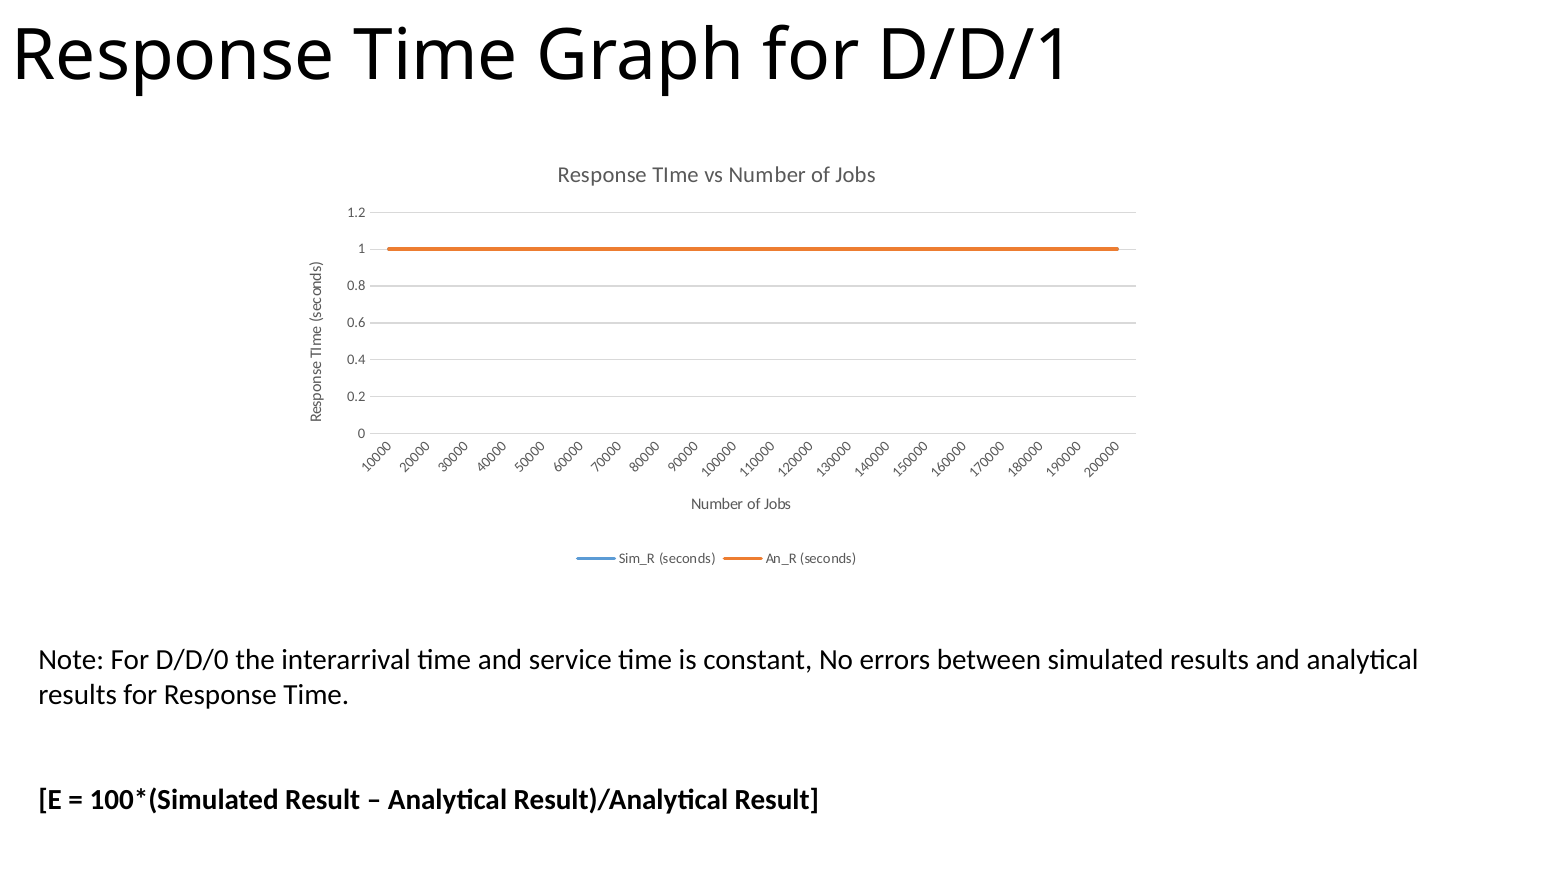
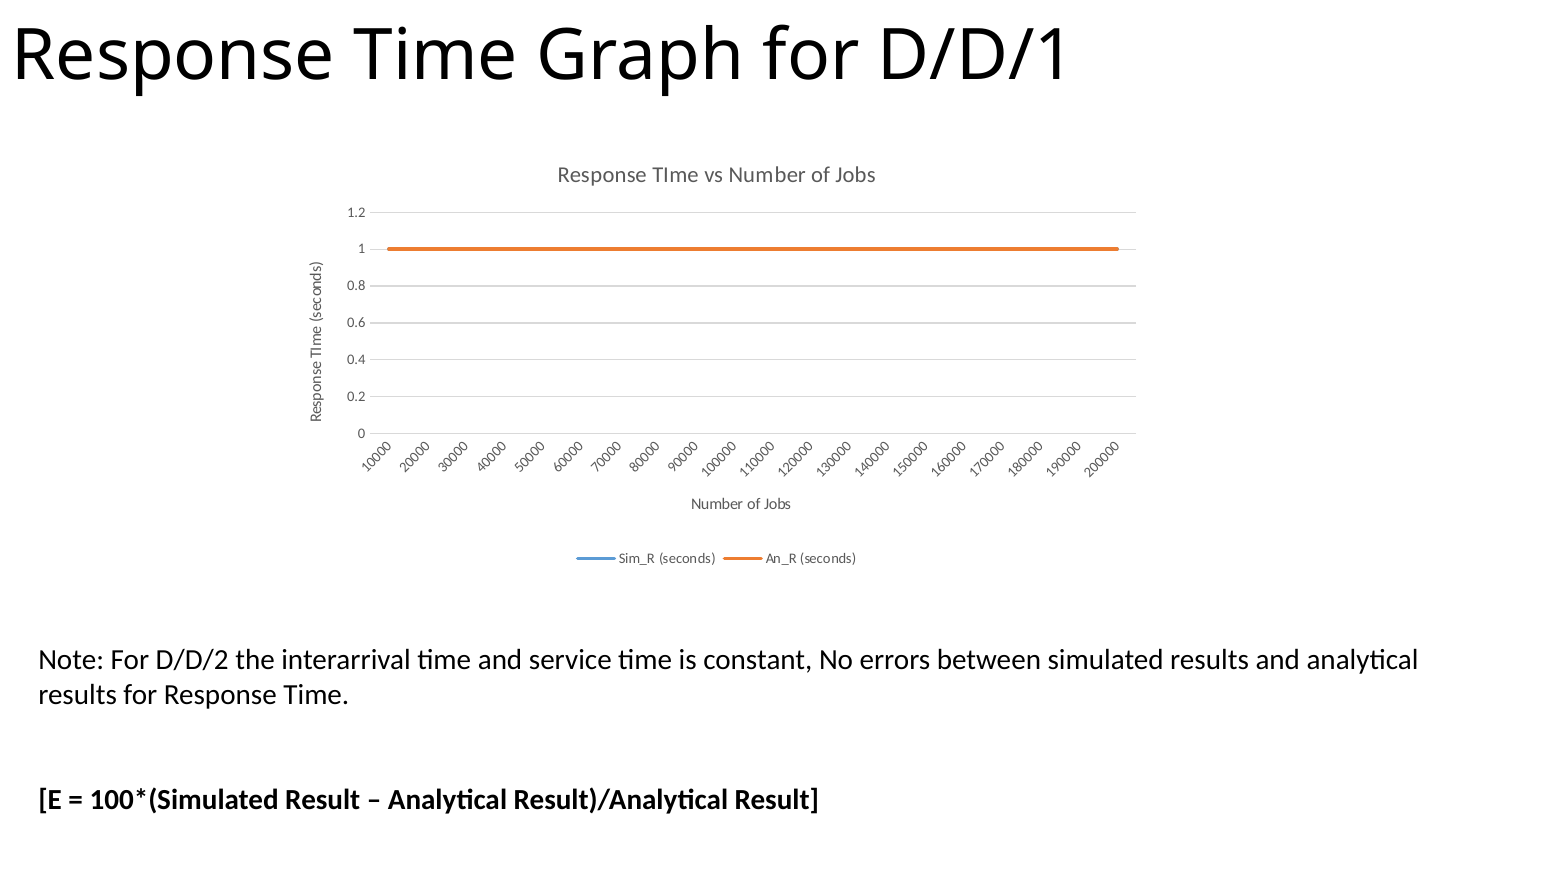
D/D/0: D/D/0 -> D/D/2
